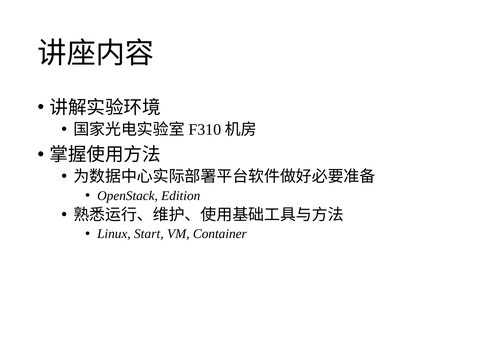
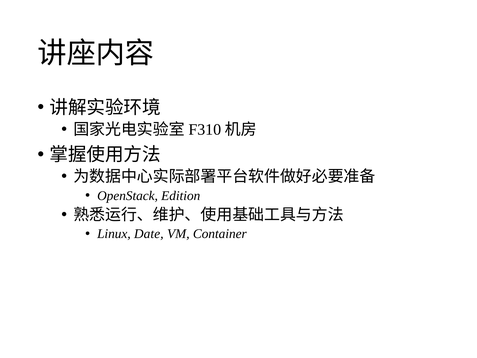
Start: Start -> Date
